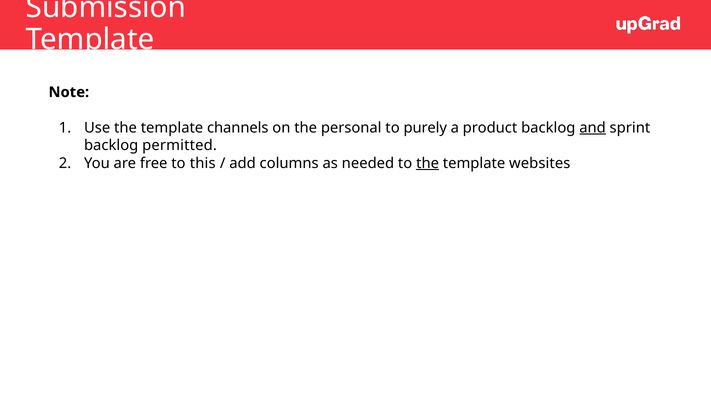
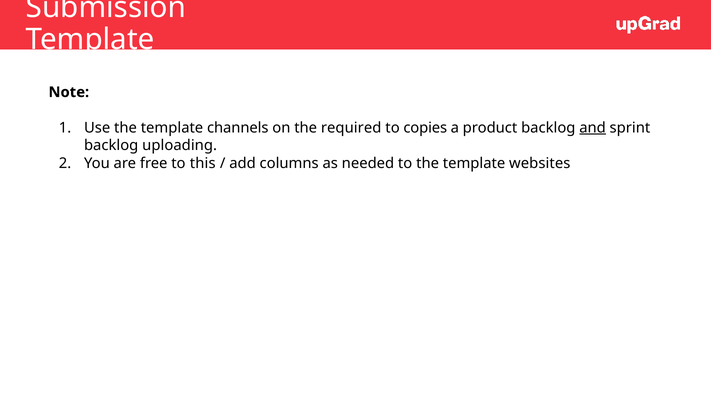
personal: personal -> required
purely: purely -> copies
permitted: permitted -> uploading
the at (428, 163) underline: present -> none
